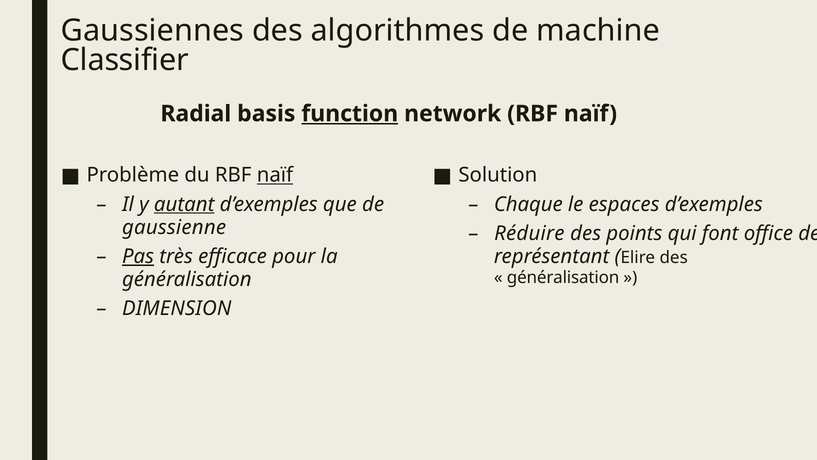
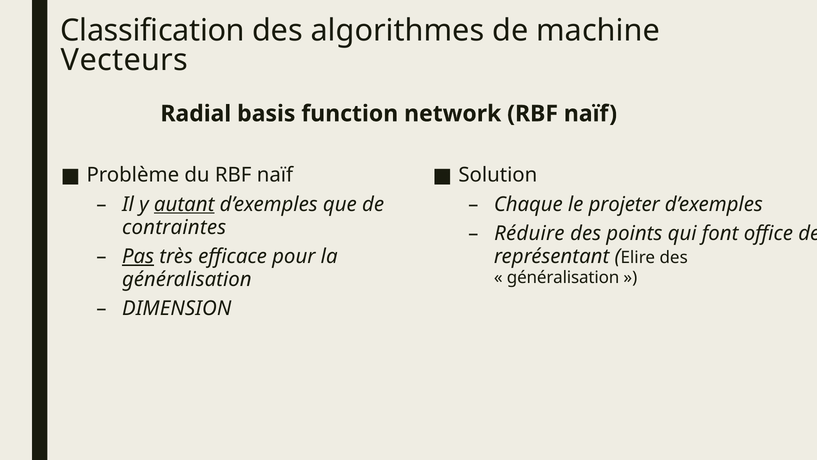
Gaussiennes: Gaussiennes -> Classification
Classifier: Classifier -> Vecteurs
function underline: present -> none
naïf at (275, 175) underline: present -> none
espaces: espaces -> projeter
gaussienne: gaussienne -> contraintes
